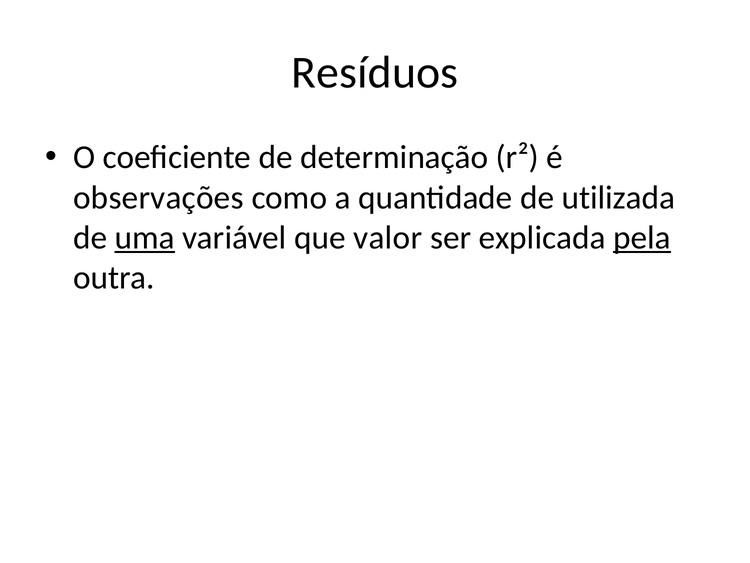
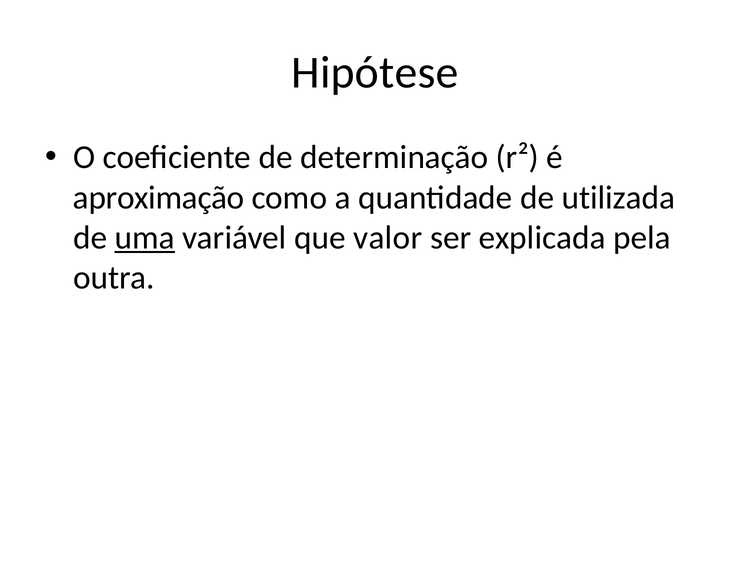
Resíduos: Resíduos -> Hipótese
observações: observações -> aproximação
pela underline: present -> none
